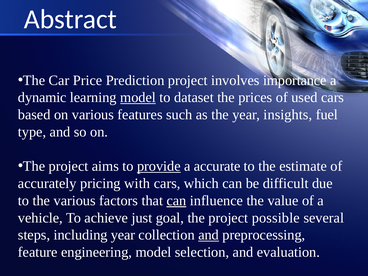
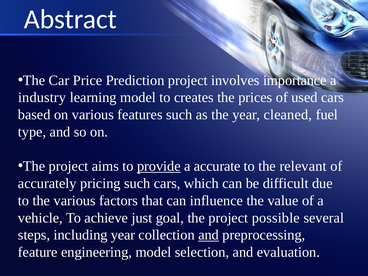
dynamic: dynamic -> industry
model at (138, 98) underline: present -> none
dataset: dataset -> creates
insights: insights -> cleaned
estimate: estimate -> relevant
pricing with: with -> such
can at (176, 201) underline: present -> none
